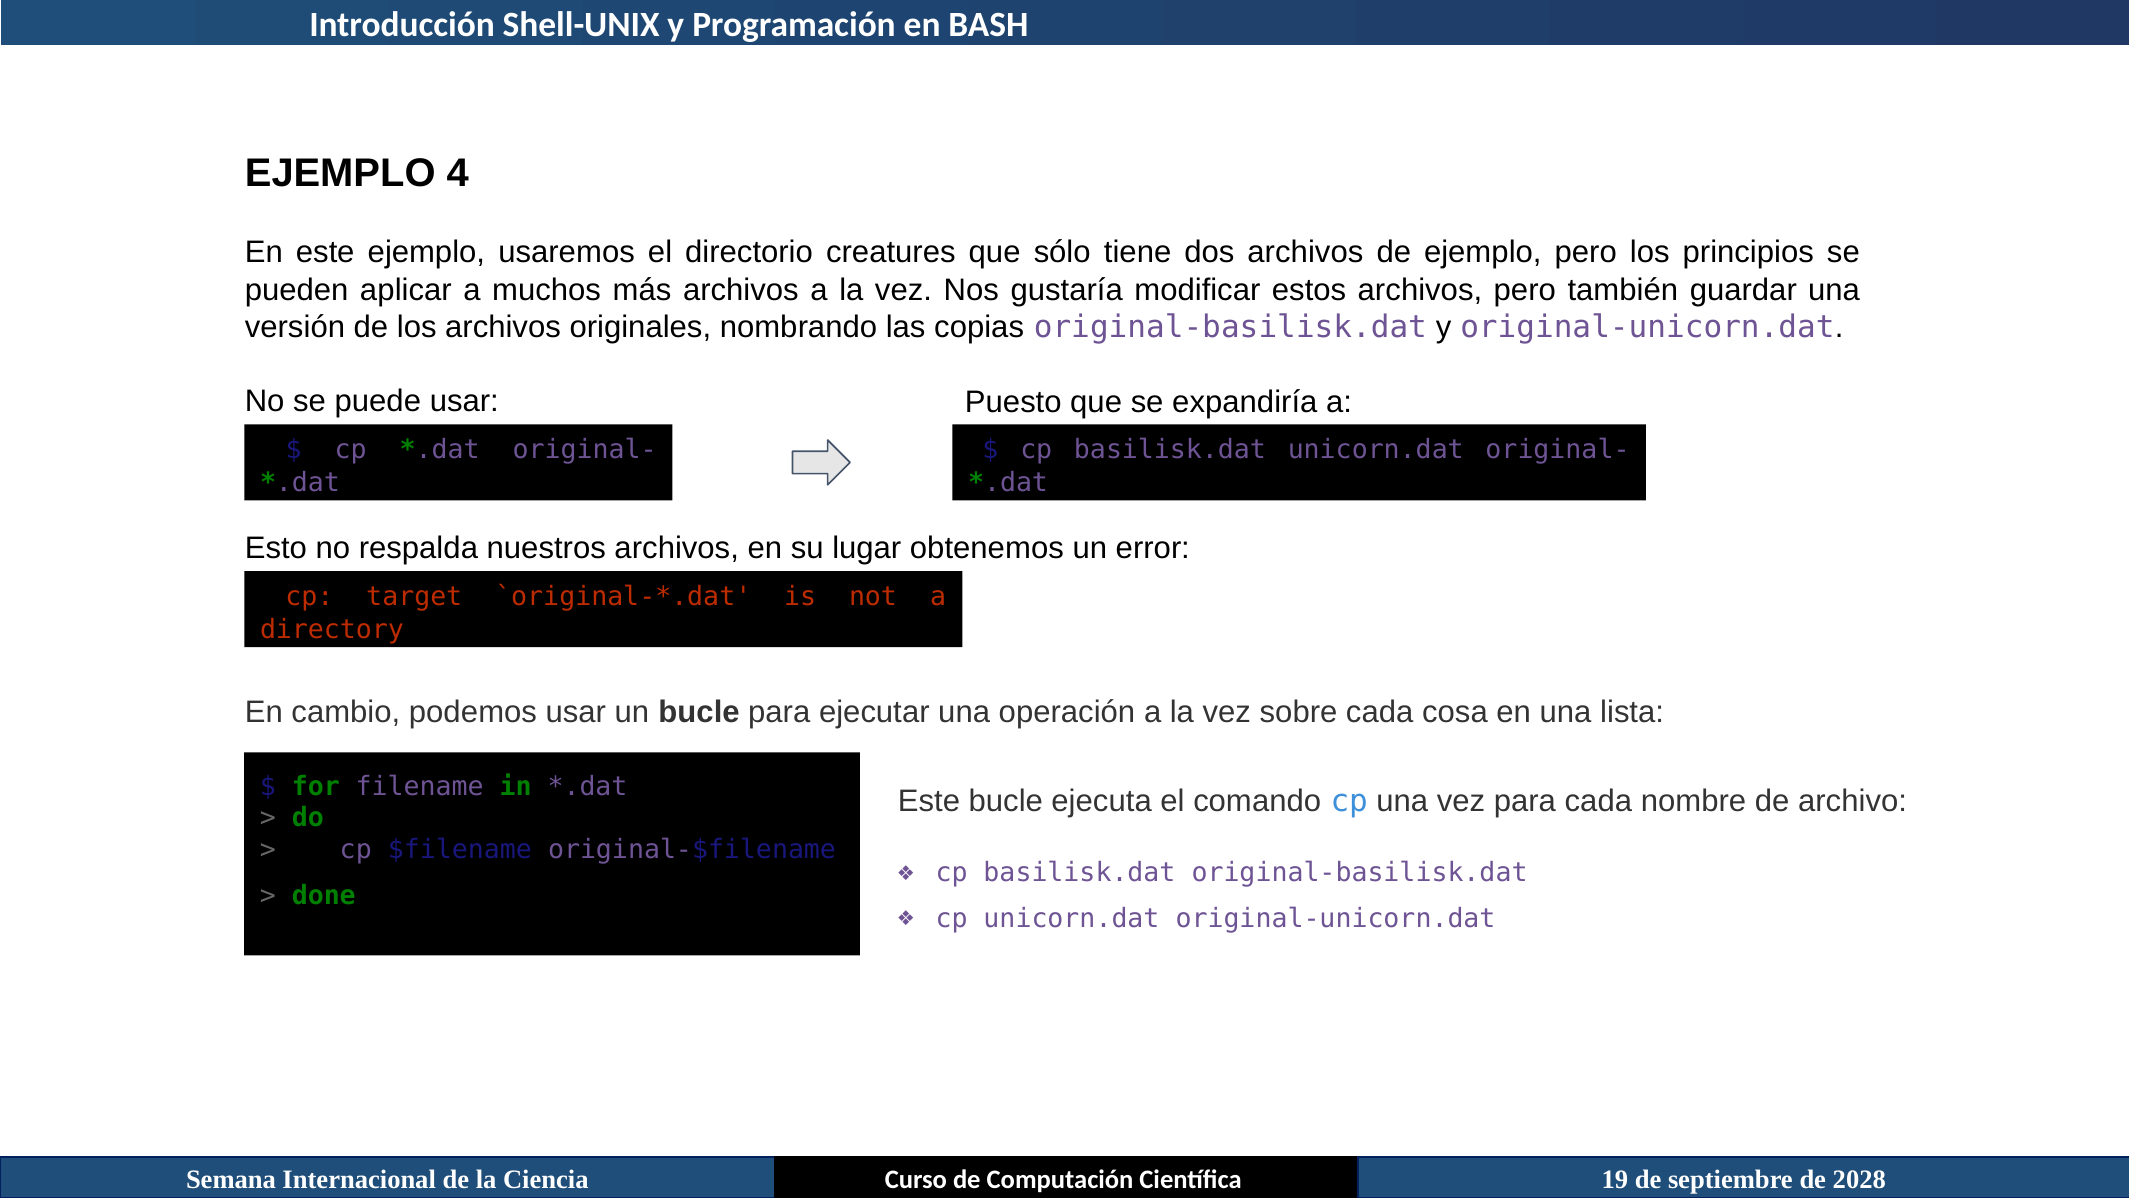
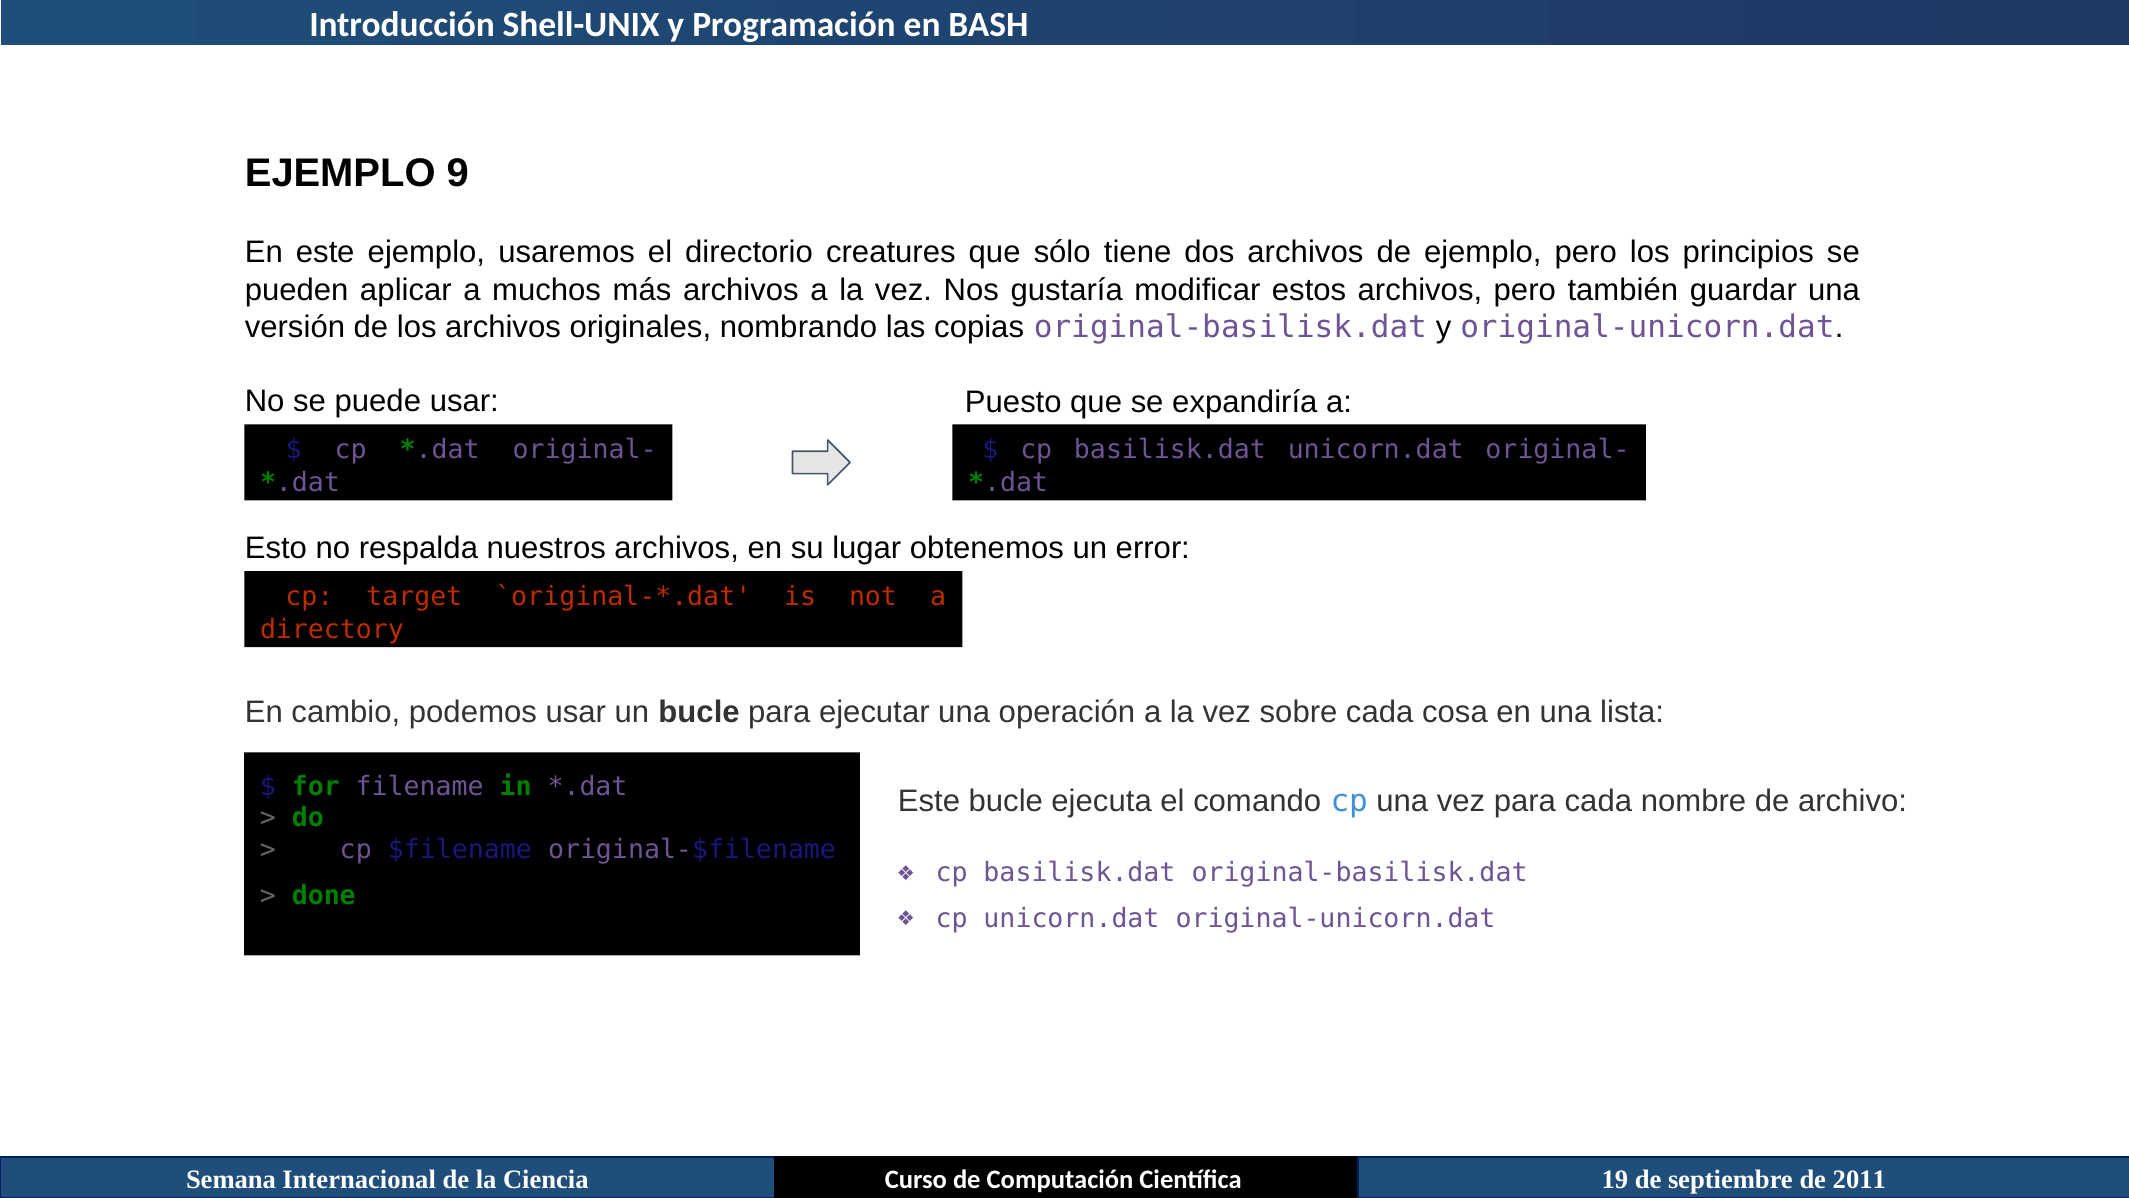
4: 4 -> 9
2028: 2028 -> 2011
